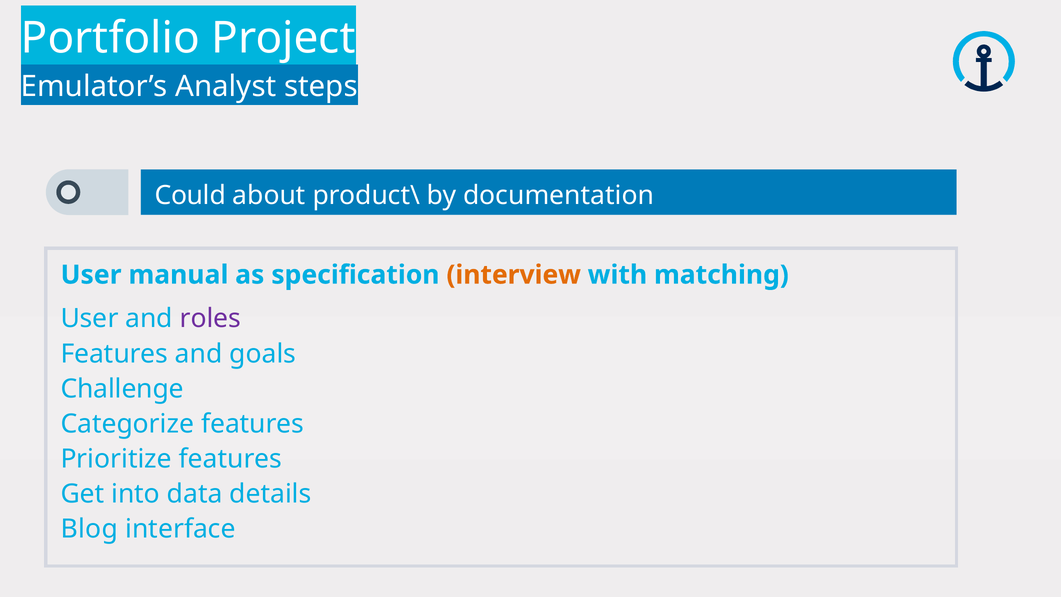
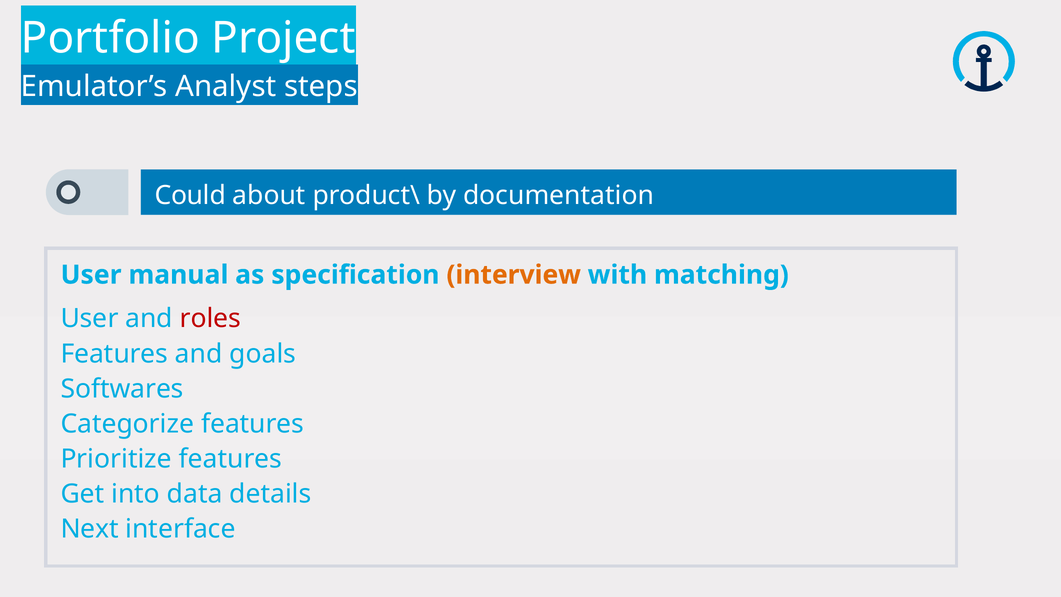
roles colour: purple -> red
Challenge: Challenge -> Softwares
Blog: Blog -> Next
